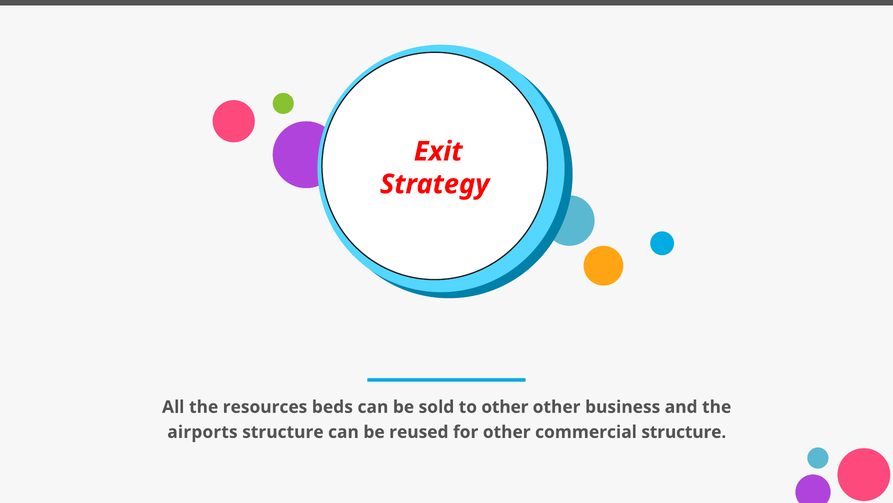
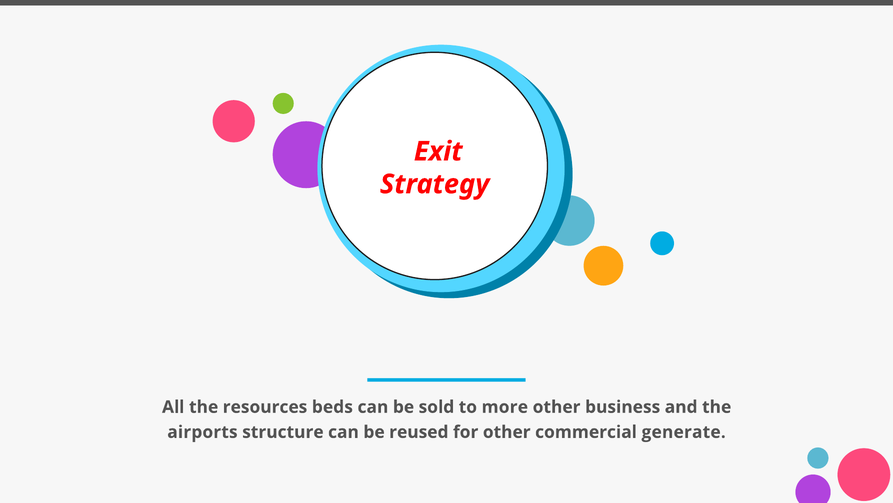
to other: other -> more
commercial structure: structure -> generate
